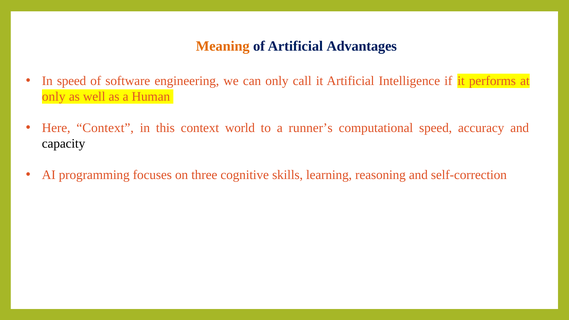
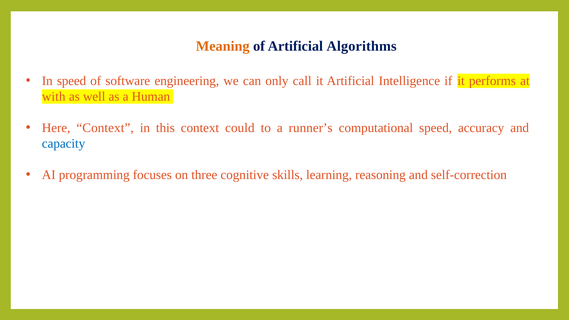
Advantages: Advantages -> Algorithms
only at (54, 97): only -> with
world: world -> could
capacity colour: black -> blue
